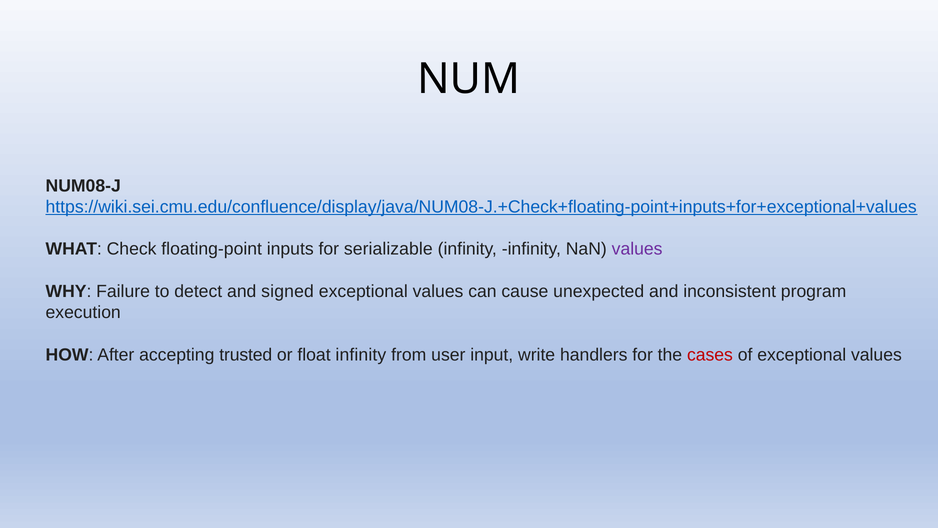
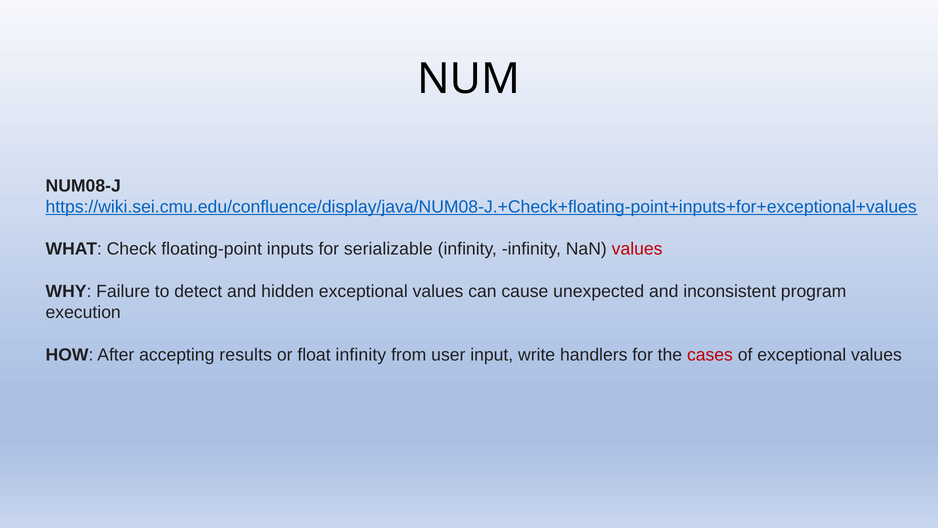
values at (637, 249) colour: purple -> red
signed: signed -> hidden
trusted: trusted -> results
